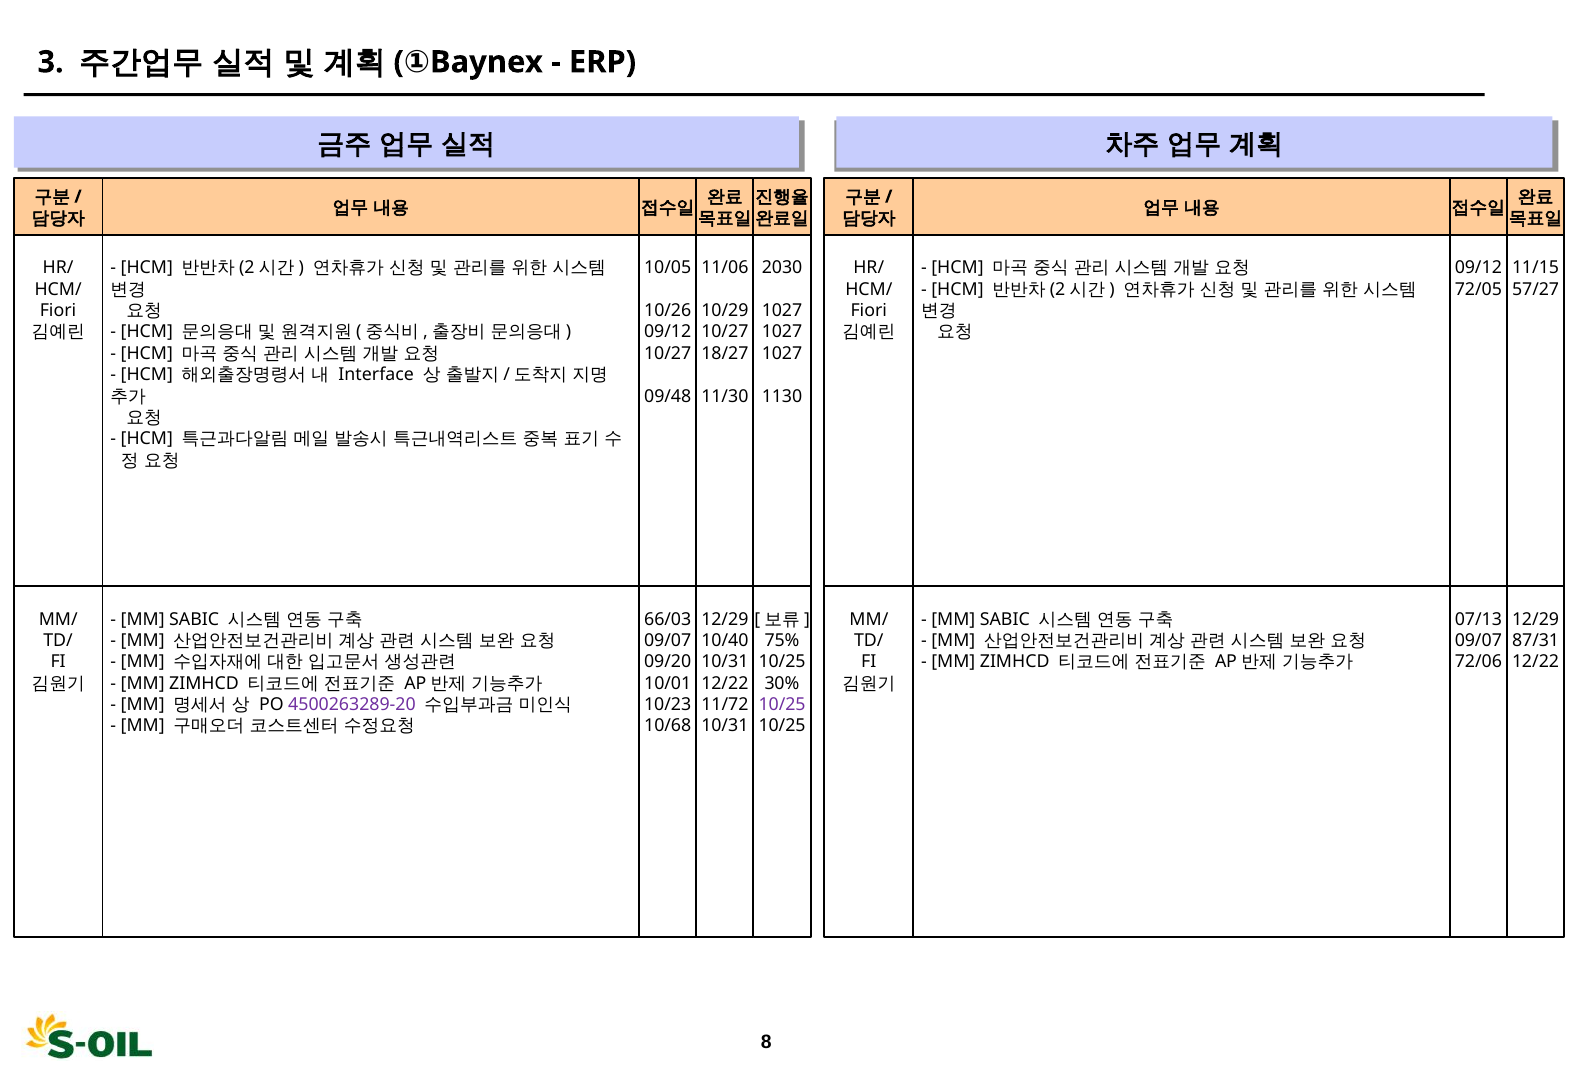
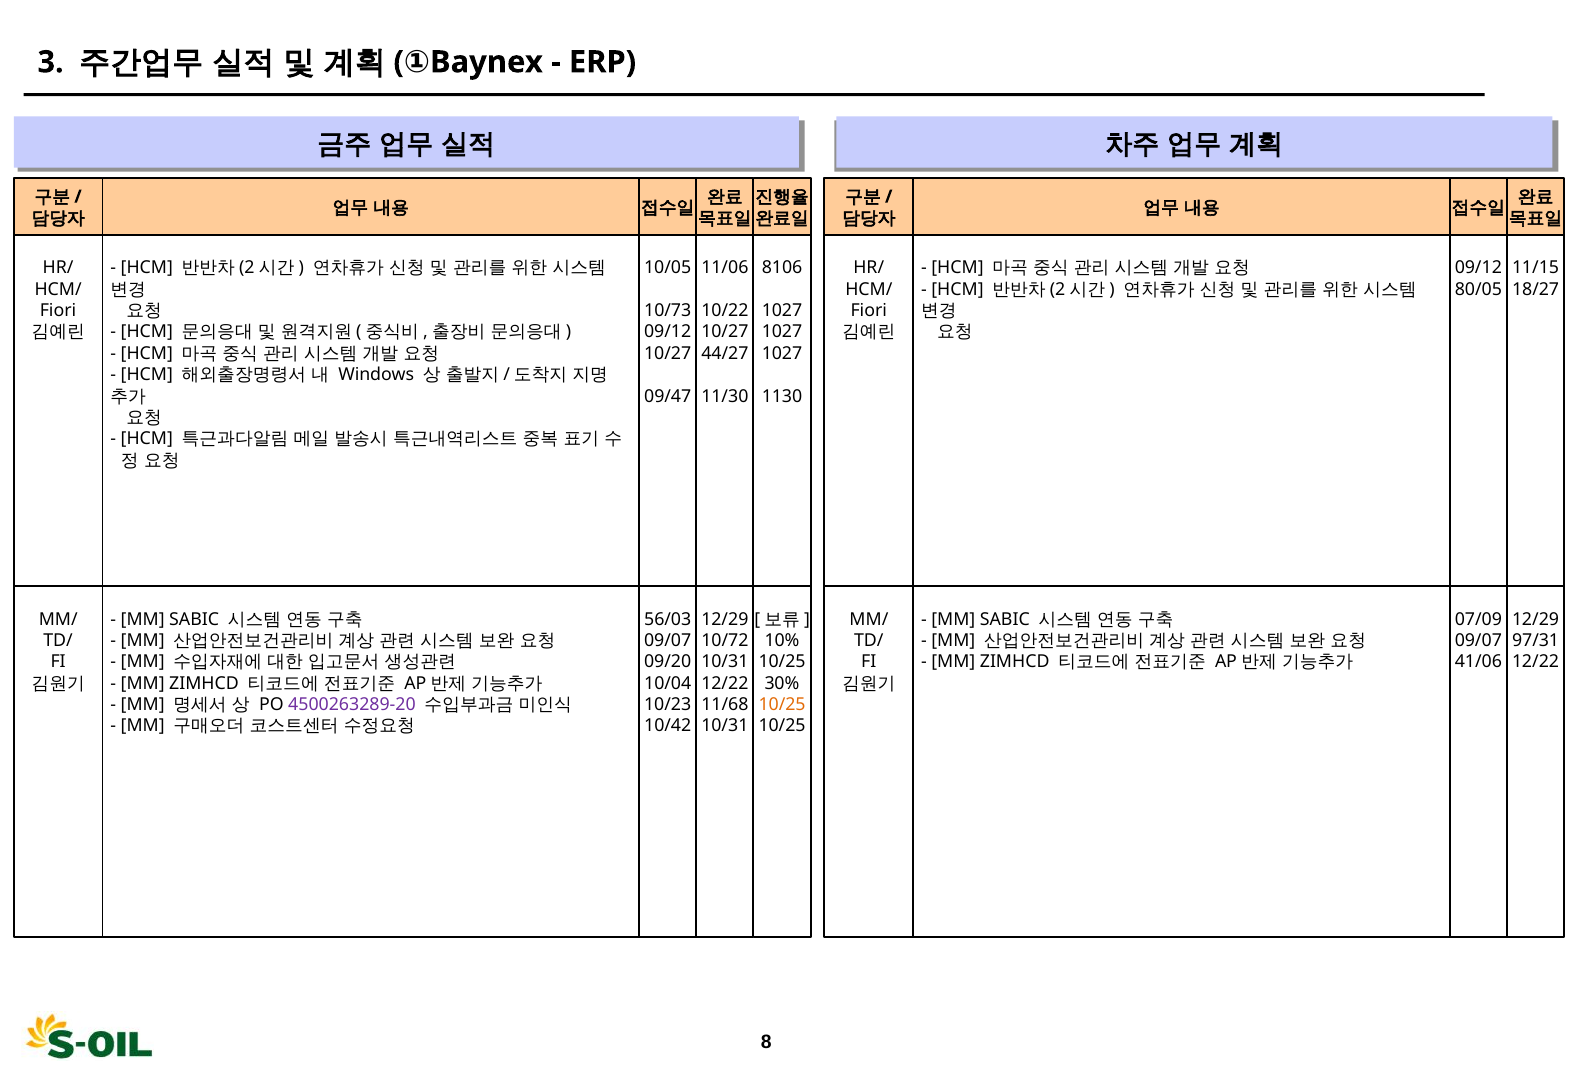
2030: 2030 -> 8106
72/05: 72/05 -> 80/05
57/27: 57/27 -> 18/27
10/26: 10/26 -> 10/73
10/29: 10/29 -> 10/22
18/27: 18/27 -> 44/27
Interface: Interface -> Windows
09/48: 09/48 -> 09/47
66/03: 66/03 -> 56/03
07/13: 07/13 -> 07/09
10/40: 10/40 -> 10/72
75%: 75% -> 10%
87/31: 87/31 -> 97/31
72/06: 72/06 -> 41/06
10/01: 10/01 -> 10/04
11/72: 11/72 -> 11/68
10/25 at (782, 705) colour: purple -> orange
10/68: 10/68 -> 10/42
